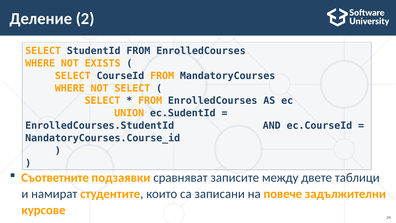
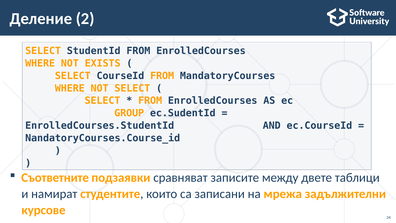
UNION: UNION -> GROUP
повече: повече -> мрежа
